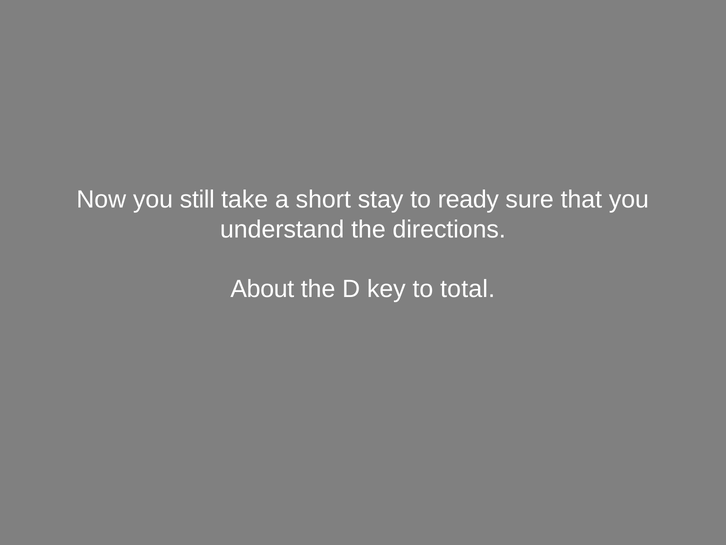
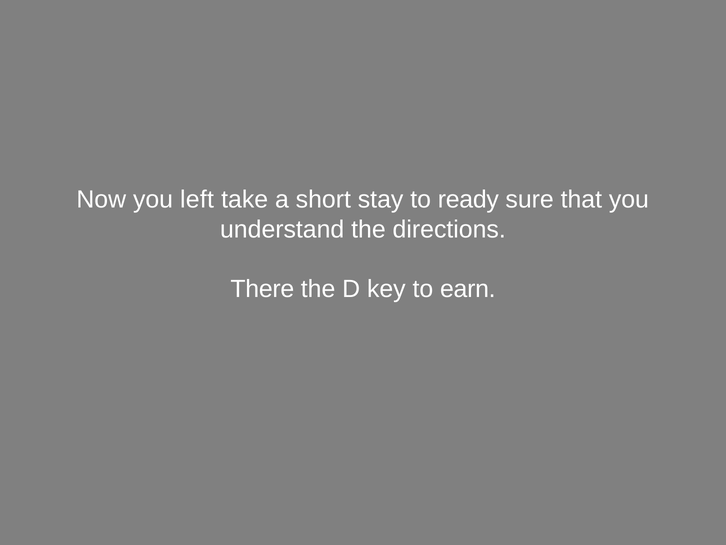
still: still -> left
About: About -> There
total: total -> earn
